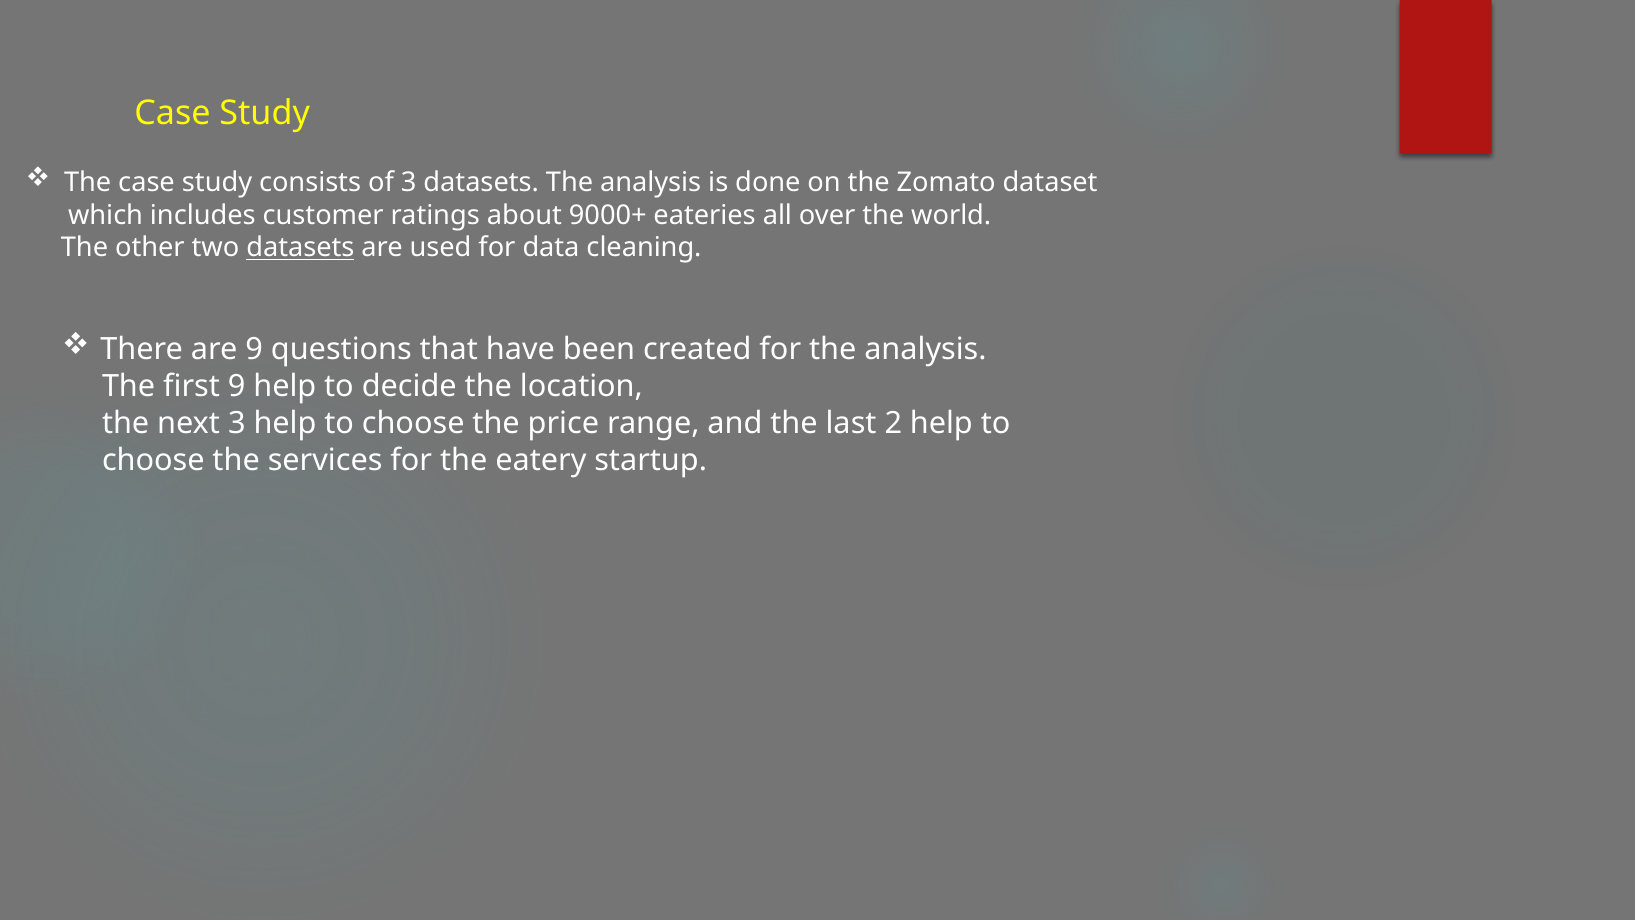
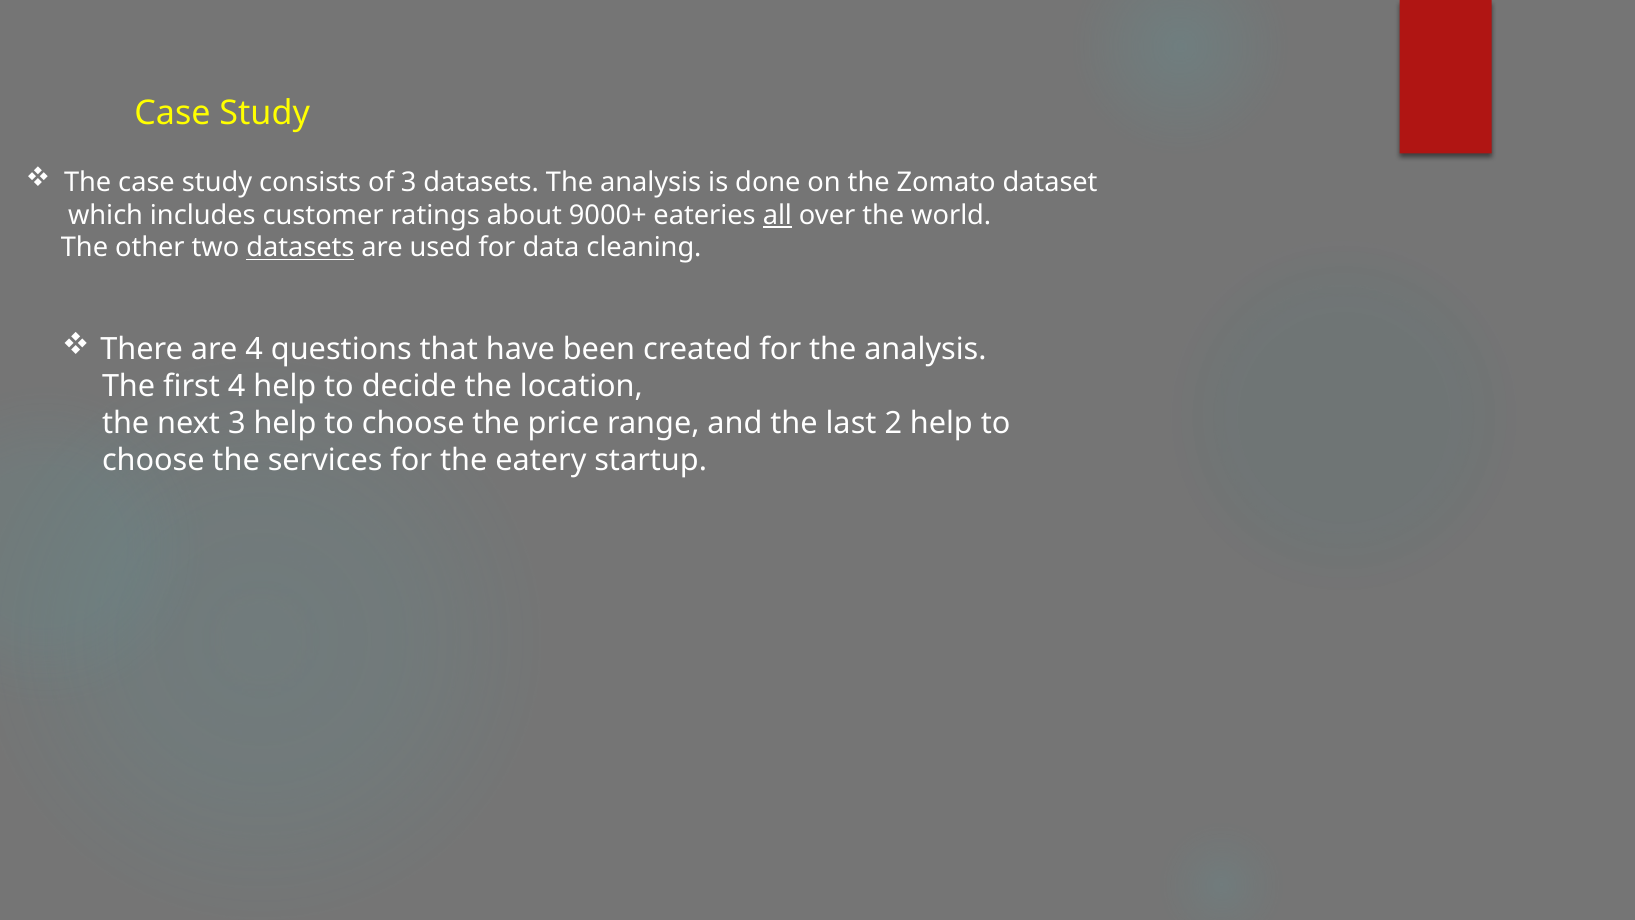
all underline: none -> present
are 9: 9 -> 4
first 9: 9 -> 4
